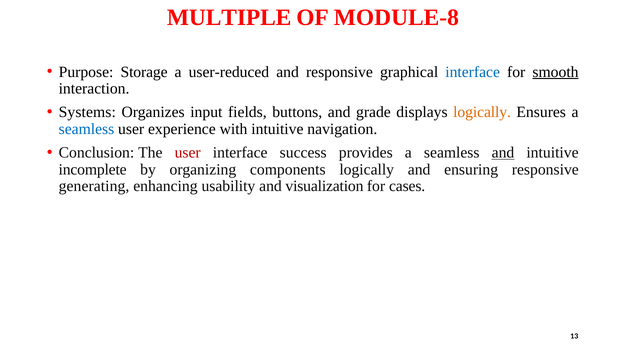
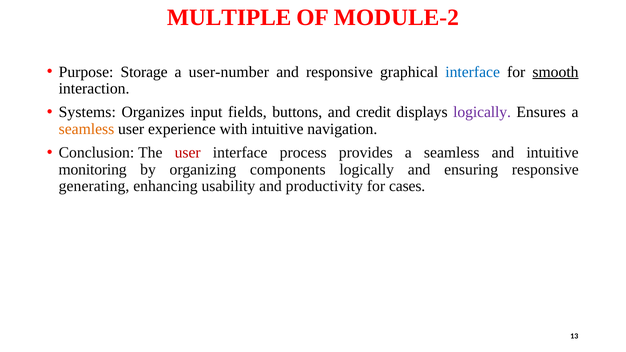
MODULE-8: MODULE-8 -> MODULE-2
user-reduced: user-reduced -> user-number
grade: grade -> credit
logically at (482, 112) colour: orange -> purple
seamless at (86, 129) colour: blue -> orange
success: success -> process
and at (503, 153) underline: present -> none
incomplete: incomplete -> monitoring
visualization: visualization -> productivity
